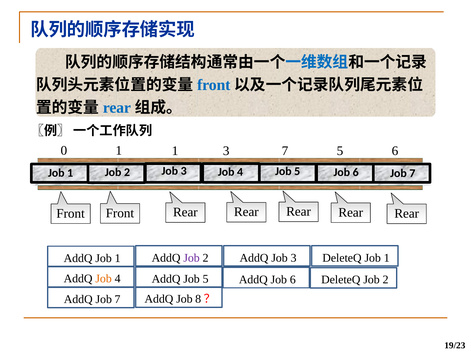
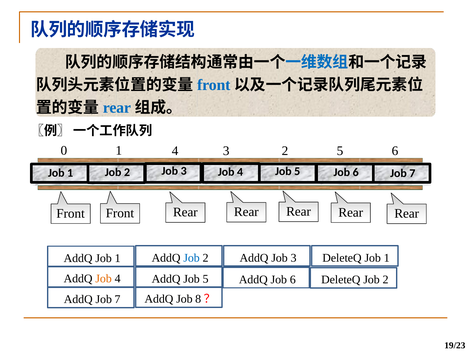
1 1: 1 -> 4
3 7: 7 -> 2
Job at (192, 258) colour: purple -> blue
